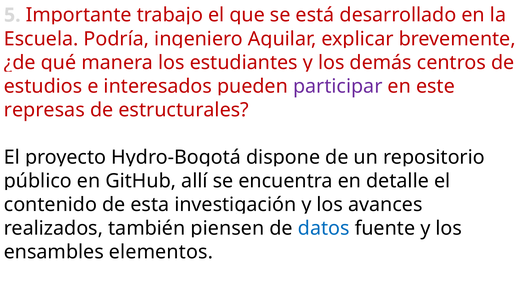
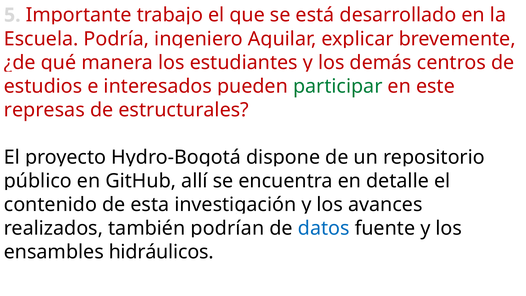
participar colour: purple -> green
piensen: piensen -> podrían
elementos: elementos -> hidráulicos
